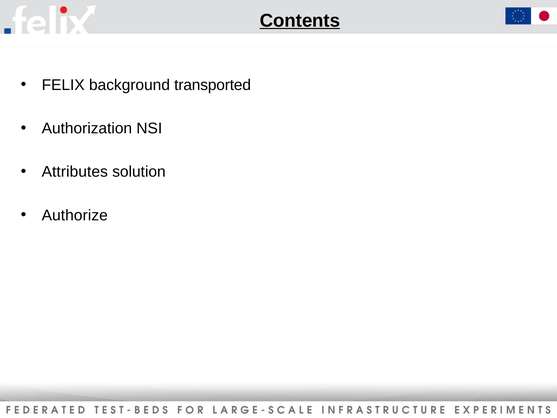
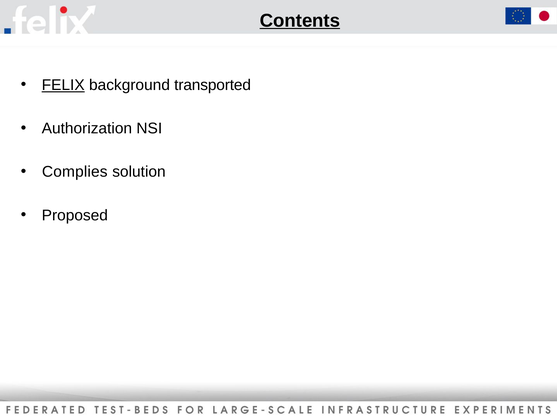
FELIX underline: none -> present
Attributes: Attributes -> Complies
Authorize: Authorize -> Proposed
